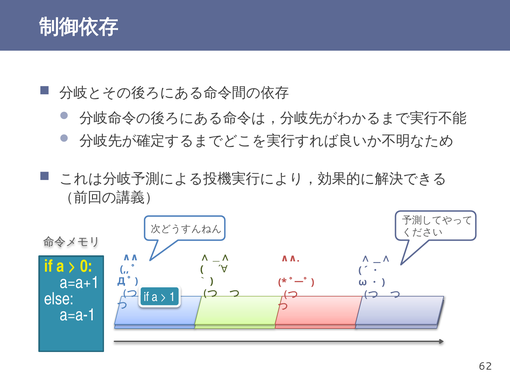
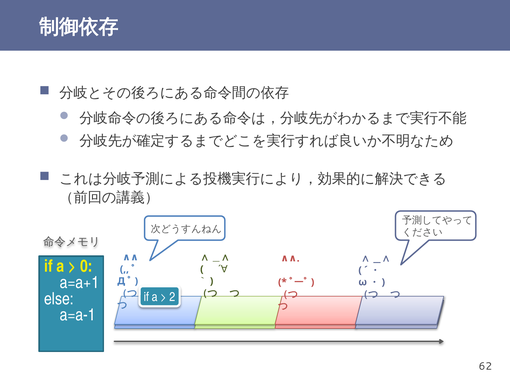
1: 1 -> 2
